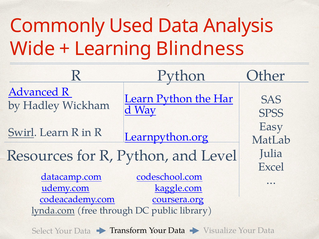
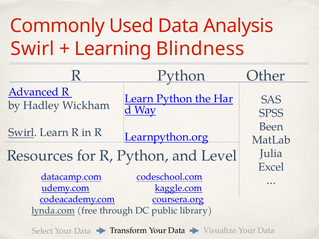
Wide at (33, 49): Wide -> Swirl
Easy: Easy -> Been
